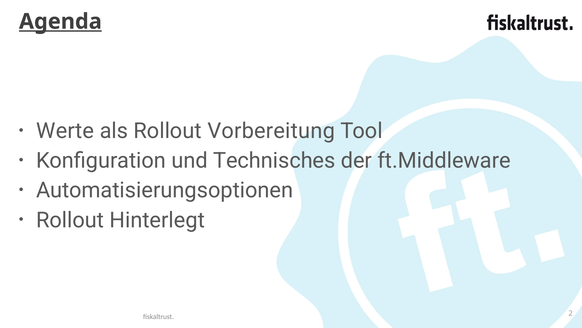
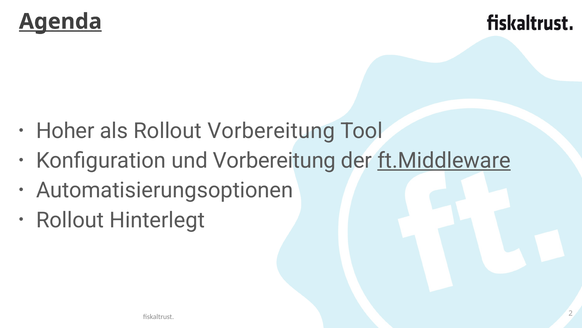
Werte: Werte -> Hoher
und Technisches: Technisches -> Vorbereitung
ft.Middleware underline: none -> present
